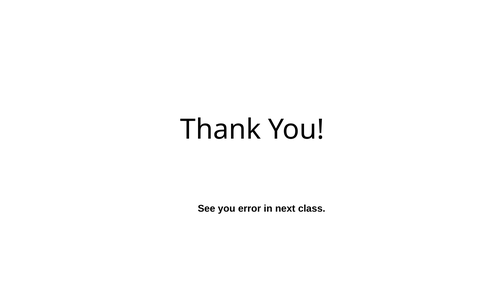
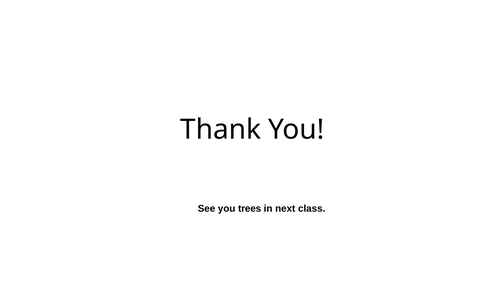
error: error -> trees
